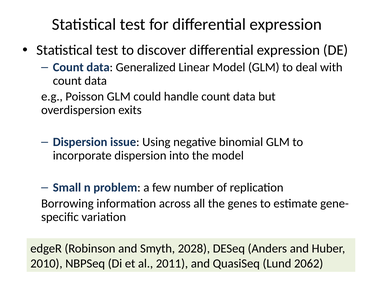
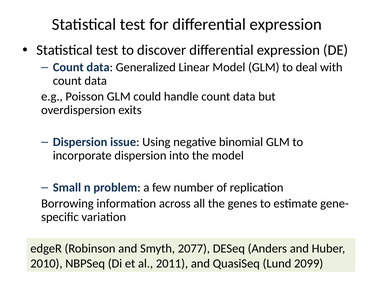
2028: 2028 -> 2077
2062: 2062 -> 2099
